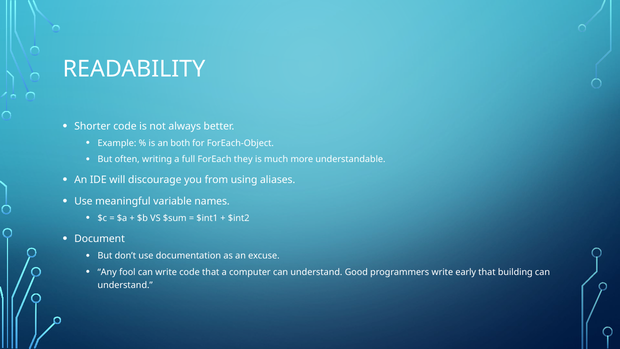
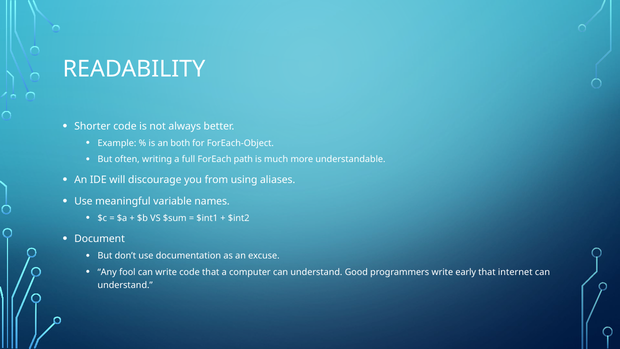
they: they -> path
building: building -> internet
